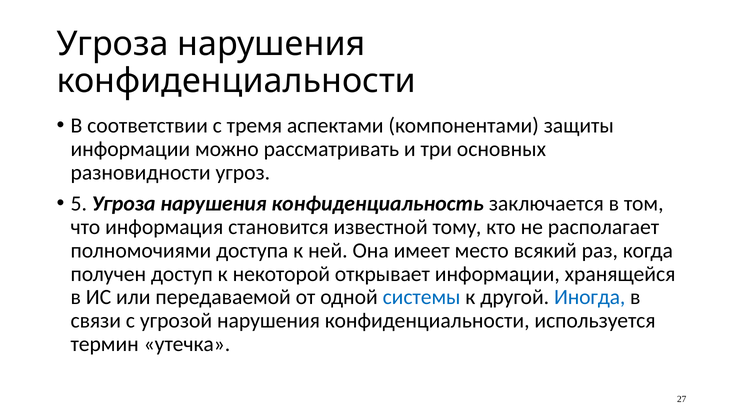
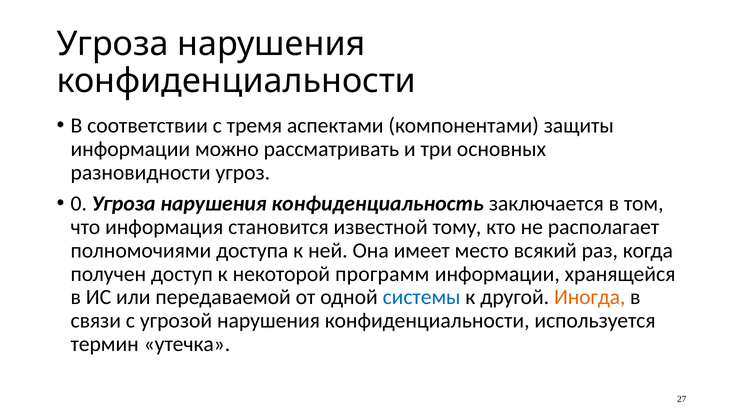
5: 5 -> 0
открывает: открывает -> программ
Иногда colour: blue -> orange
